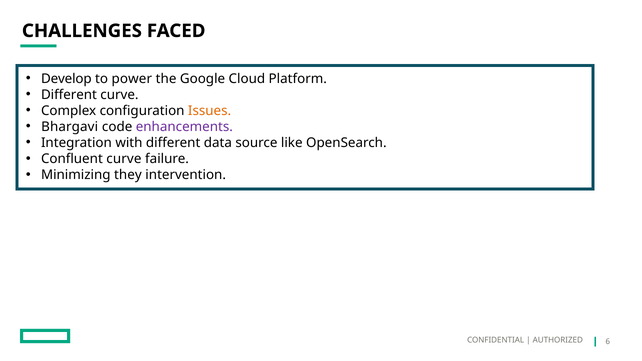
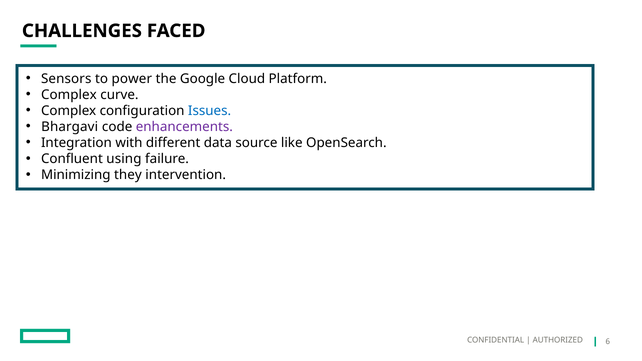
Develop: Develop -> Sensors
Different at (69, 95): Different -> Complex
Issues colour: orange -> blue
Confluent curve: curve -> using
